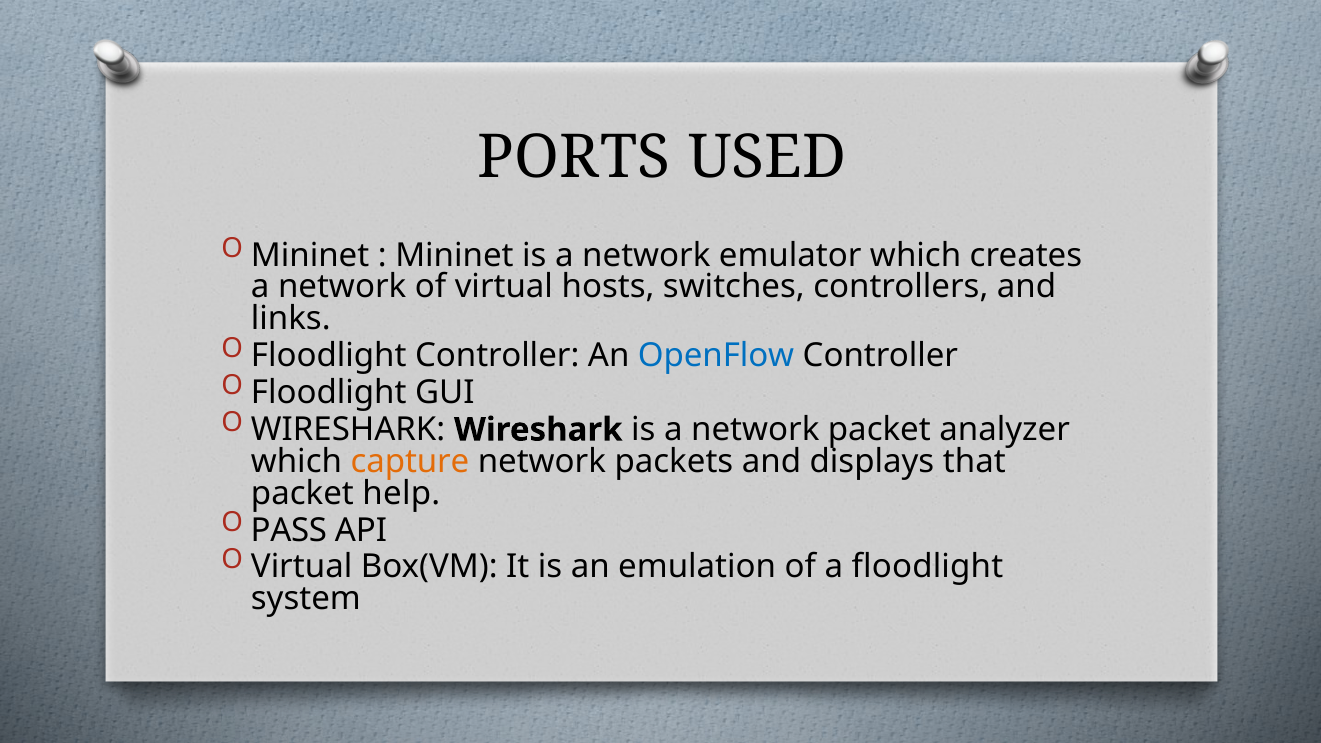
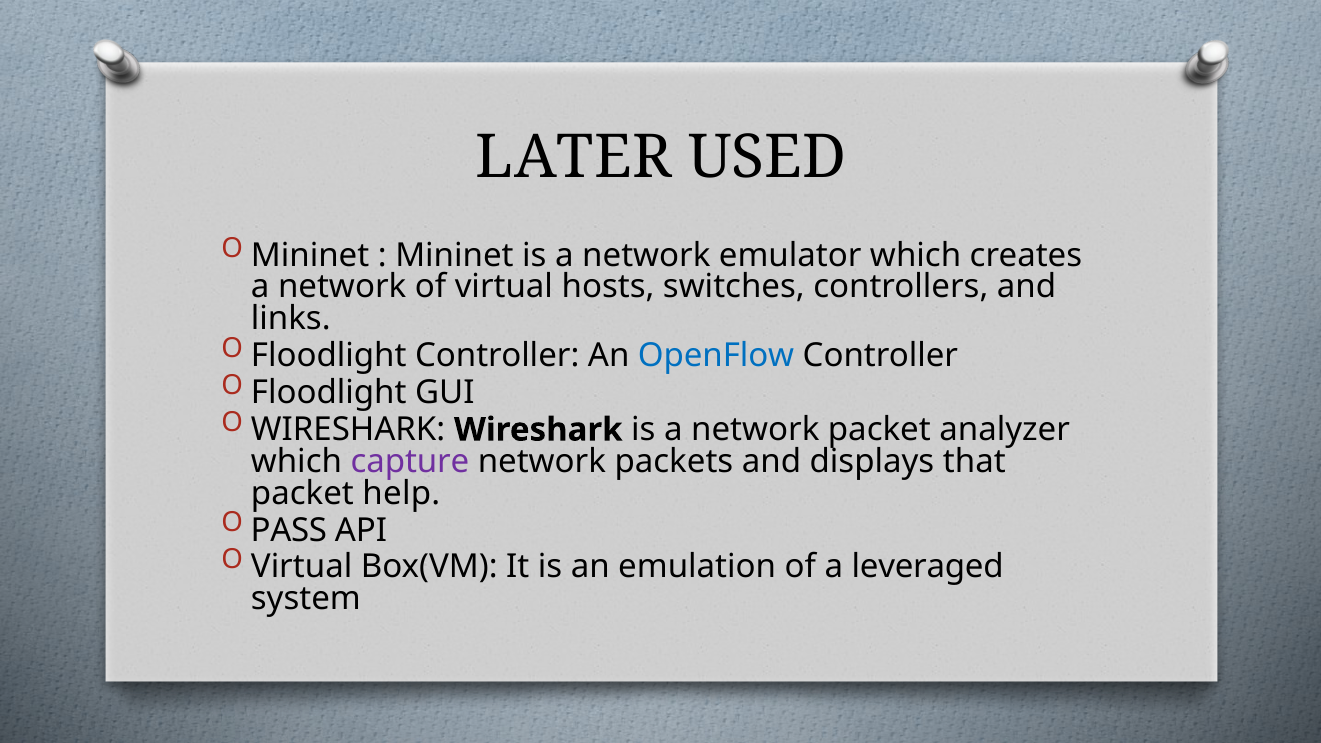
PORTS: PORTS -> LATER
capture colour: orange -> purple
a floodlight: floodlight -> leveraged
